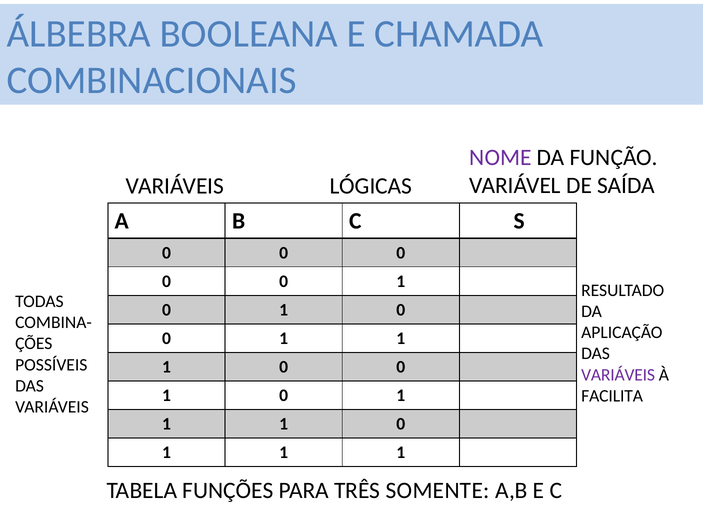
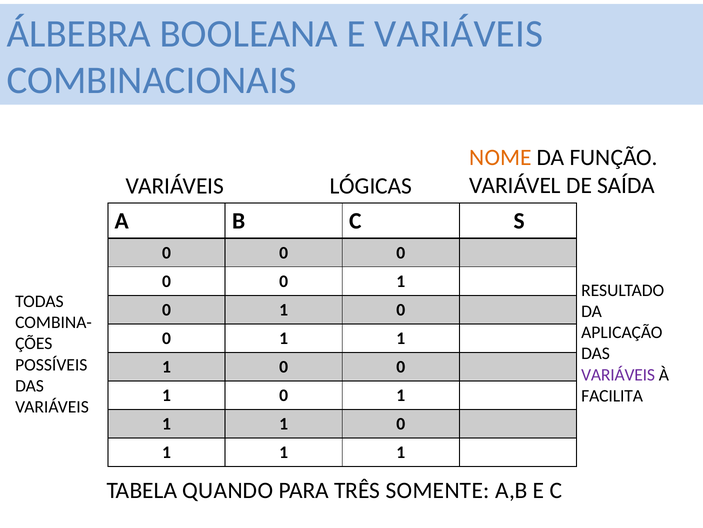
E CHAMADA: CHAMADA -> VARIÁVEIS
NOME colour: purple -> orange
FUNÇÕES: FUNÇÕES -> QUANDO
